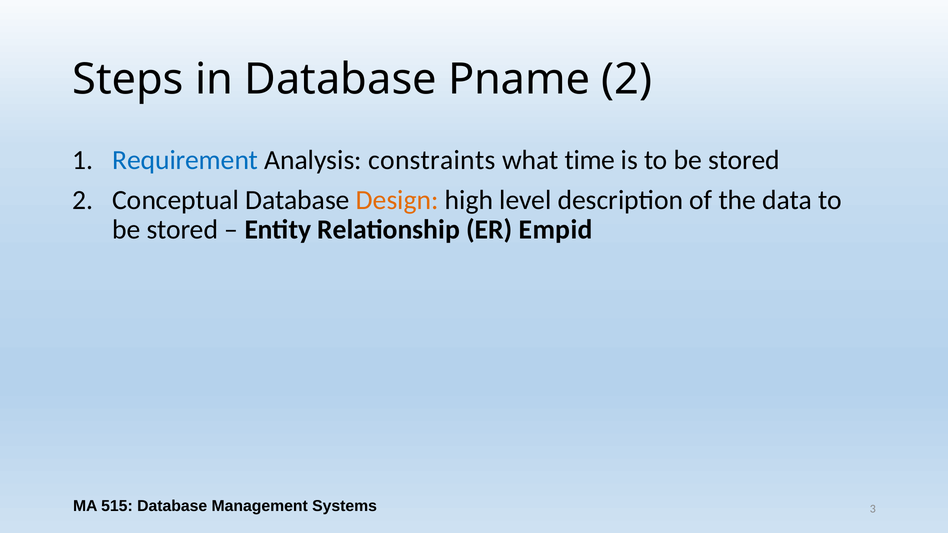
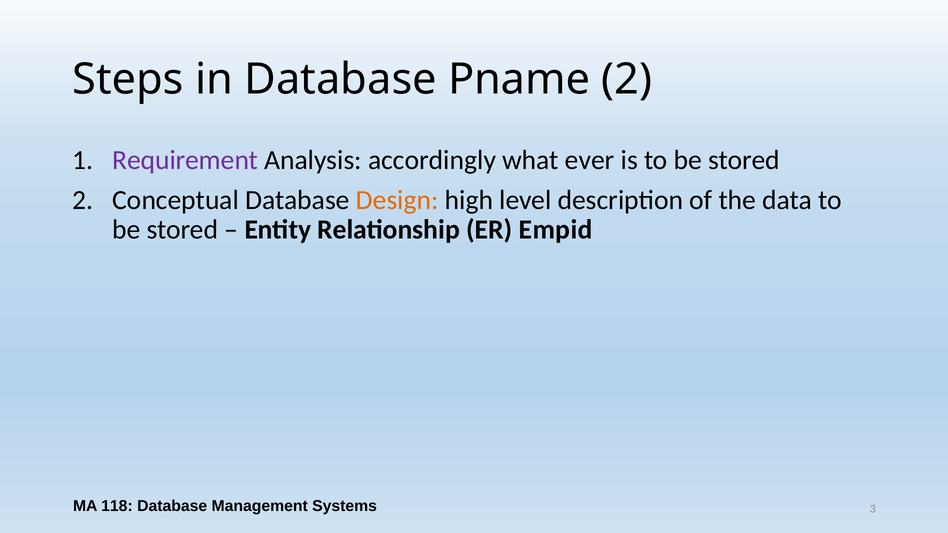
Requirement colour: blue -> purple
constraints: constraints -> accordingly
time: time -> ever
515: 515 -> 118
